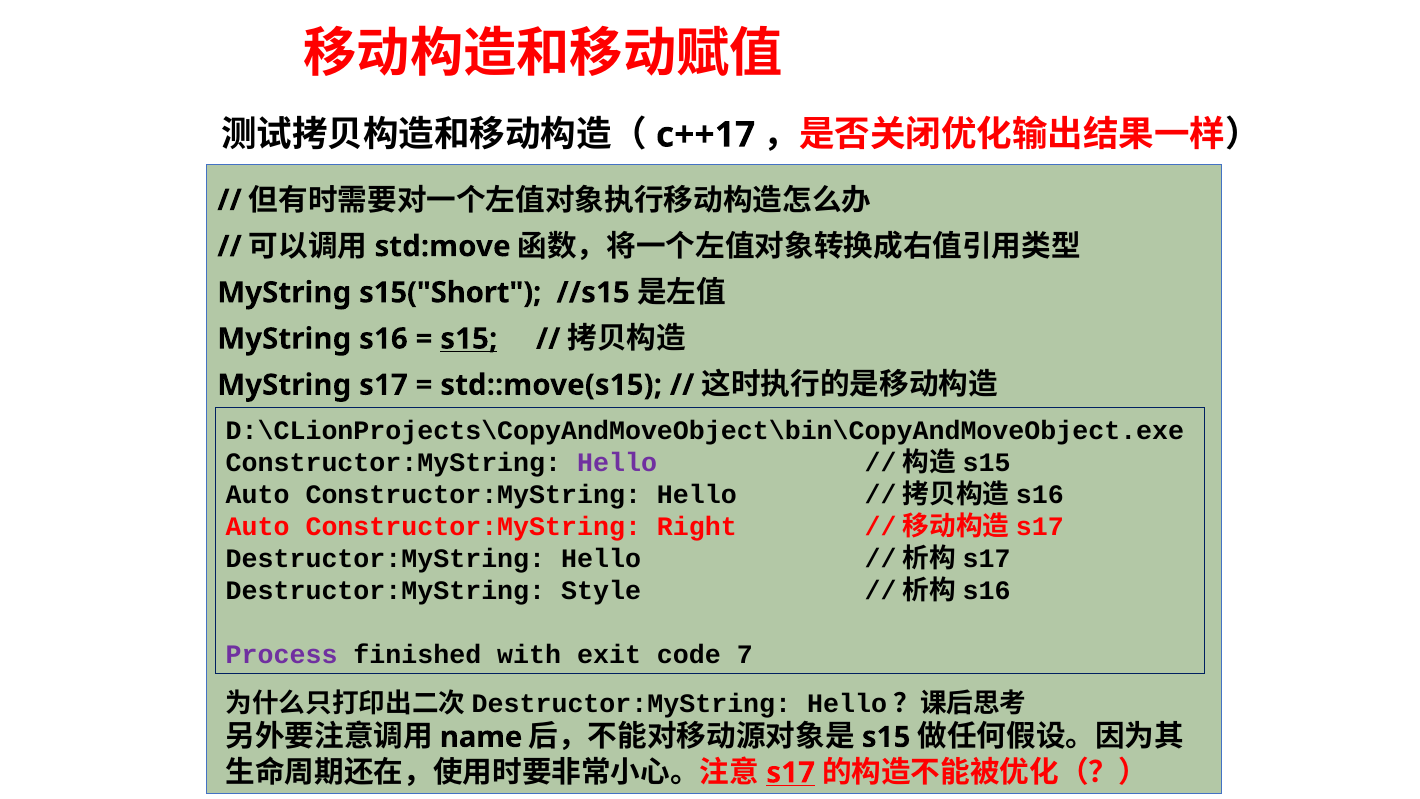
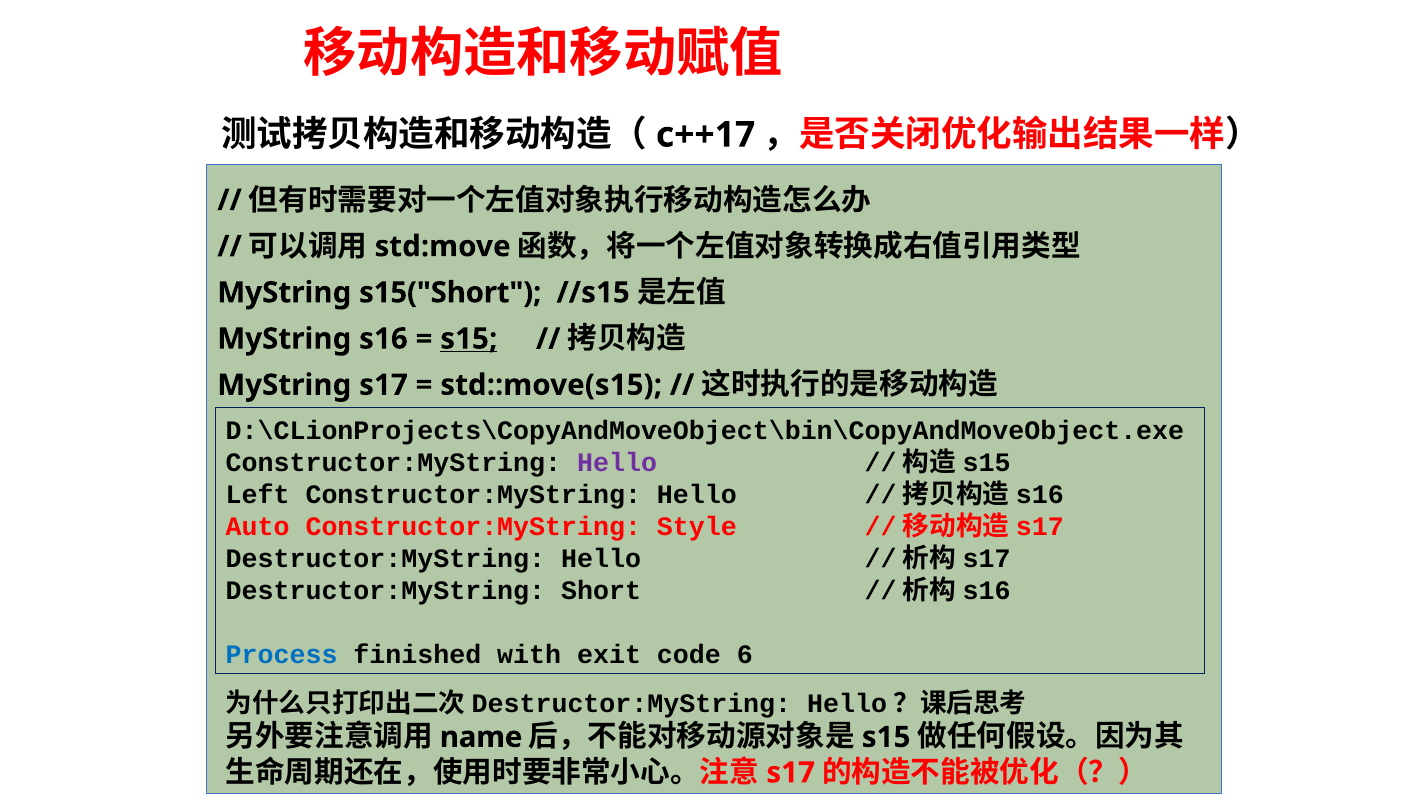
Auto at (258, 495): Auto -> Left
Right: Right -> Style
Style: Style -> Short
Process colour: purple -> blue
7: 7 -> 6
s17 at (791, 772) underline: present -> none
